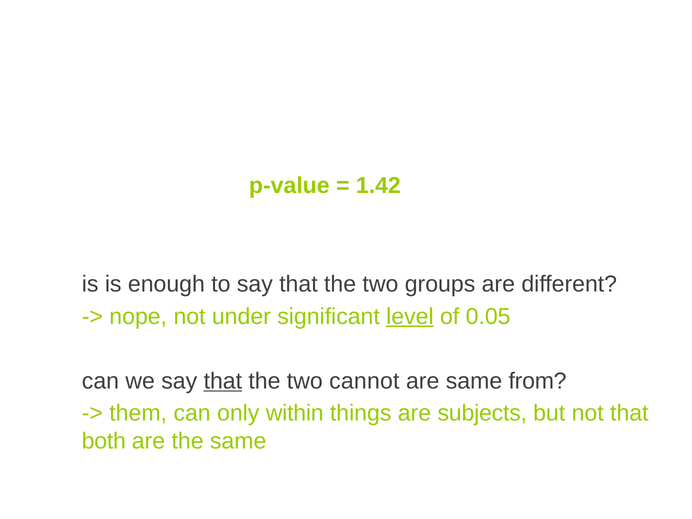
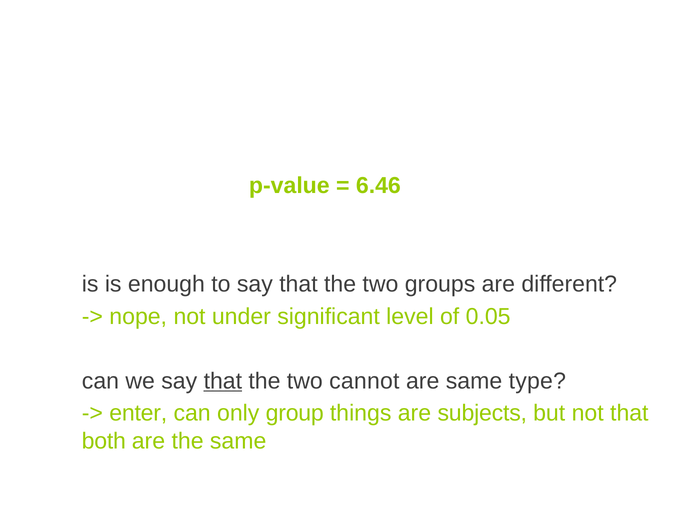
1.42: 1.42 -> 6.46
level underline: present -> none
from: from -> type
them: them -> enter
within: within -> group
